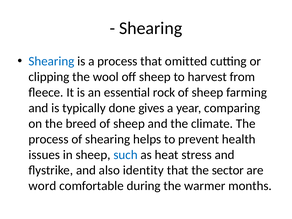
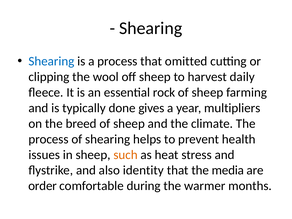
from: from -> daily
comparing: comparing -> multipliers
such colour: blue -> orange
sector: sector -> media
word: word -> order
